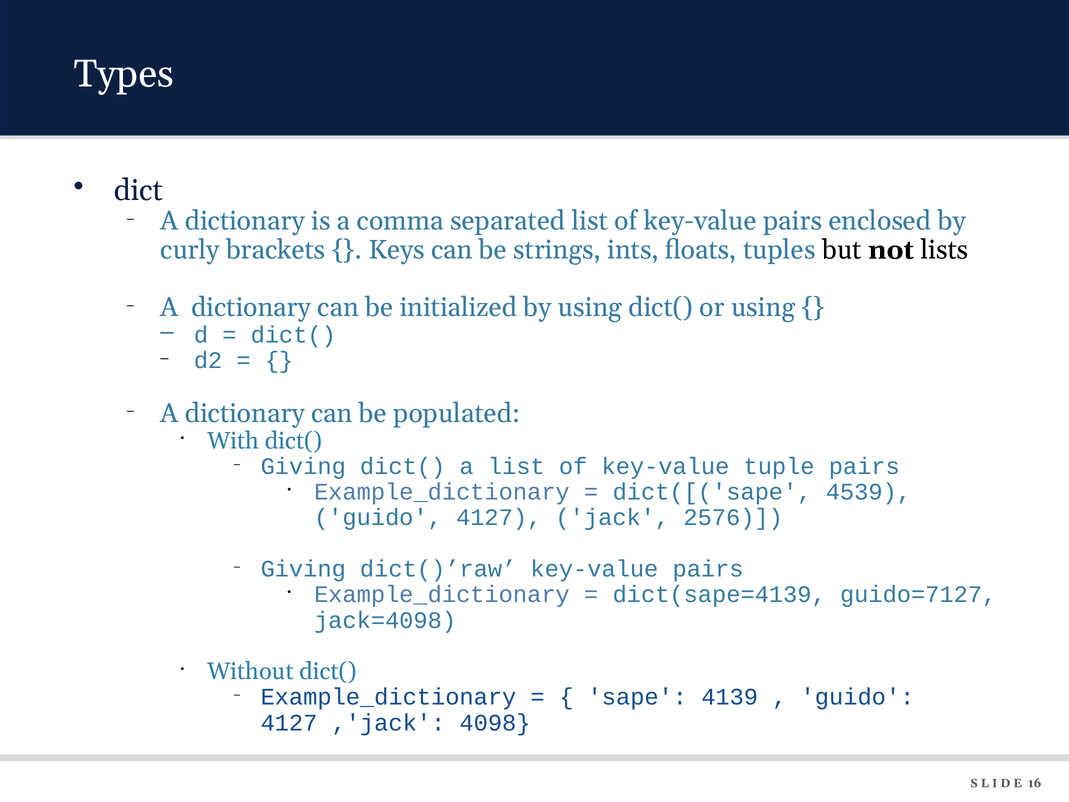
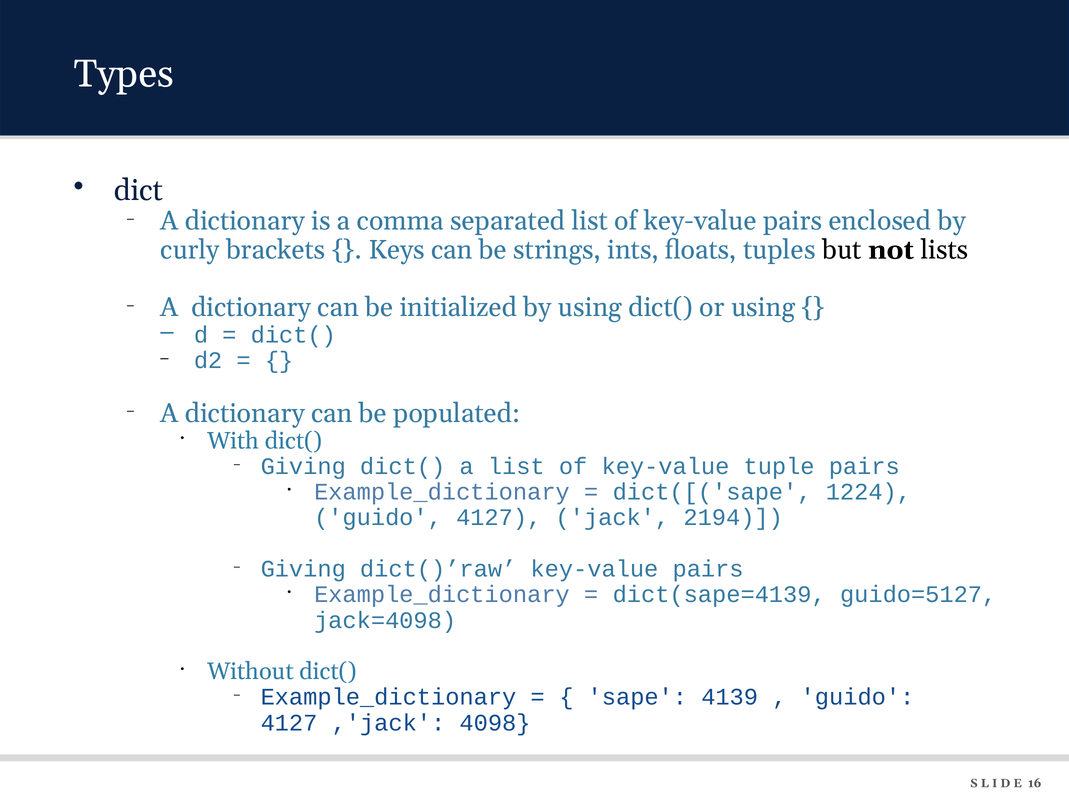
4539: 4539 -> 1224
2576: 2576 -> 2194
guido=7127: guido=7127 -> guido=5127
